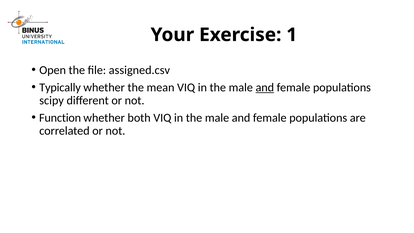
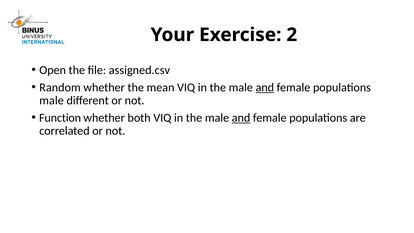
1: 1 -> 2
Typically: Typically -> Random
scipy at (52, 100): scipy -> male
and at (241, 118) underline: none -> present
